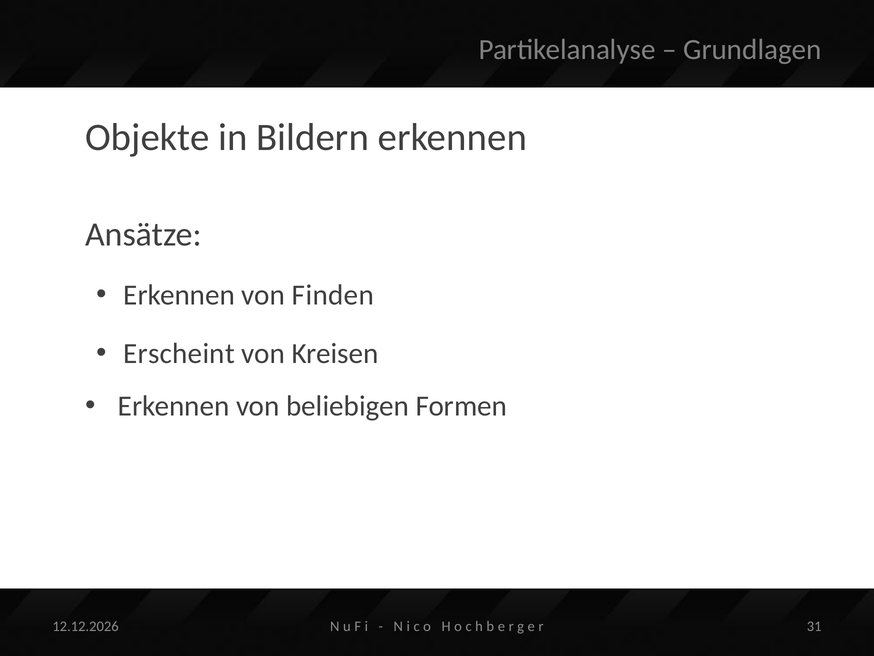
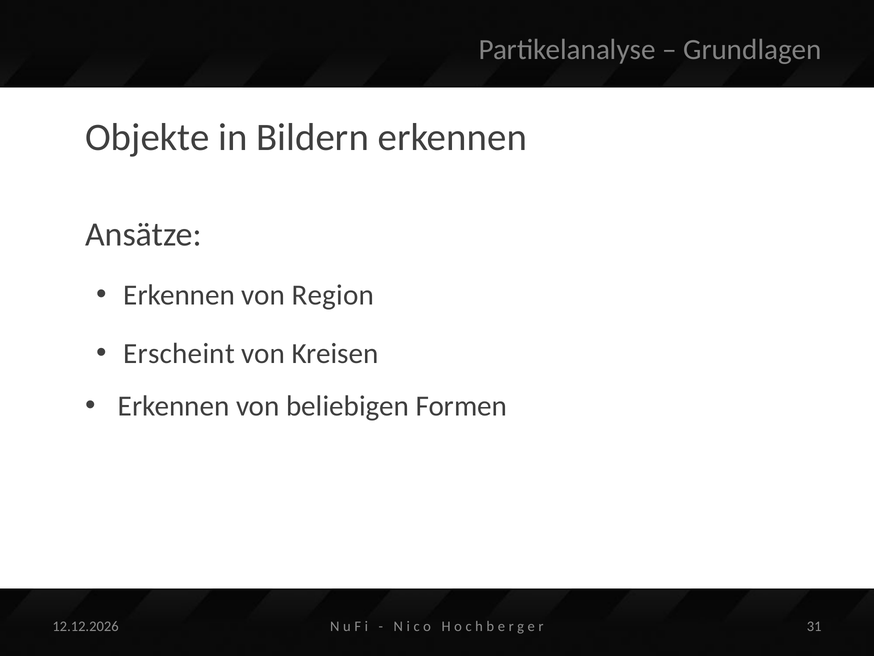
Finden: Finden -> Region
